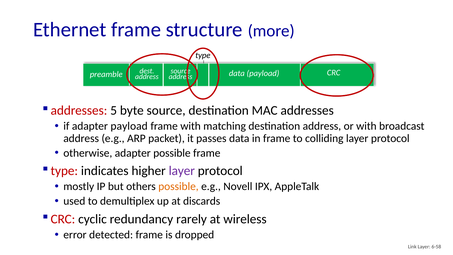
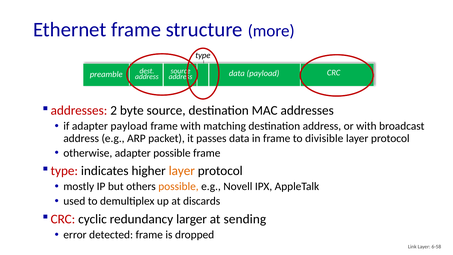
5: 5 -> 2
colliding: colliding -> divisible
layer at (182, 171) colour: purple -> orange
rarely: rarely -> larger
wireless: wireless -> sending
